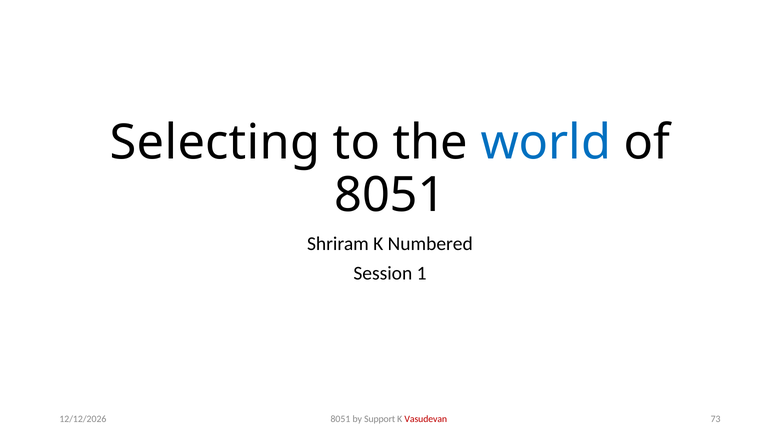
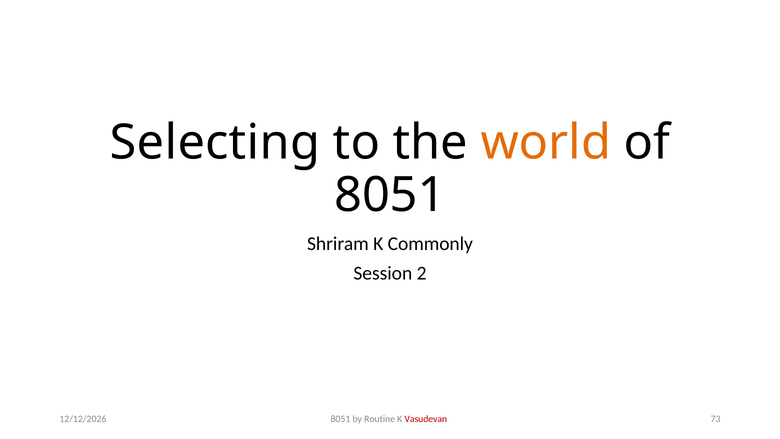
world colour: blue -> orange
Numbered: Numbered -> Commonly
1: 1 -> 2
Support: Support -> Routine
